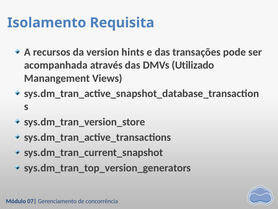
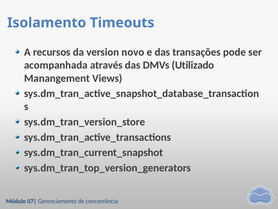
Requisita: Requisita -> Timeouts
hints: hints -> novo
